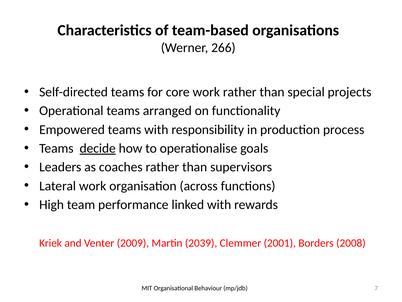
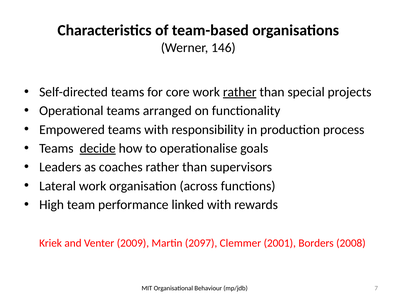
266: 266 -> 146
rather at (240, 92) underline: none -> present
2039: 2039 -> 2097
